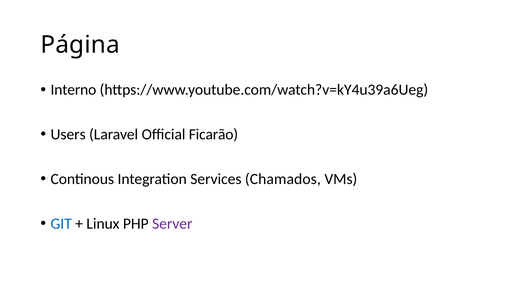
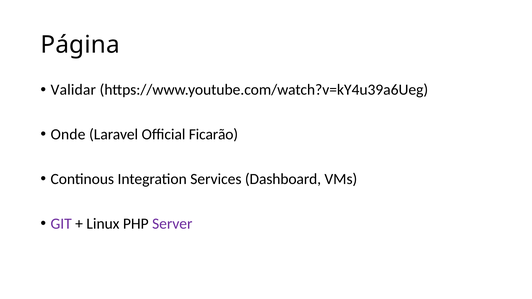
Interno: Interno -> Validar
Users: Users -> Onde
Chamados: Chamados -> Dashboard
GIT colour: blue -> purple
